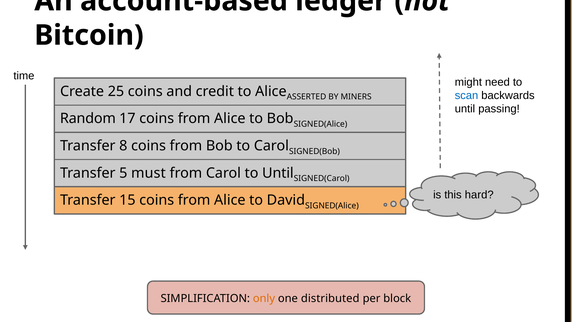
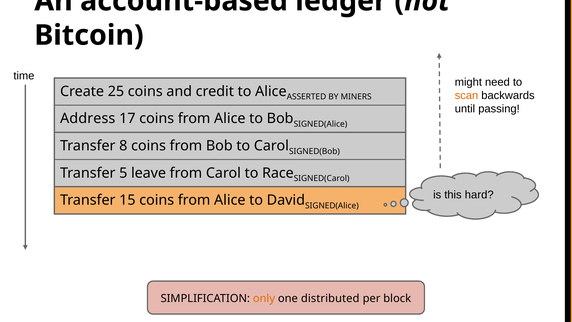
scan colour: blue -> orange
Random: Random -> Address
must: must -> leave
to Until: Until -> Race
